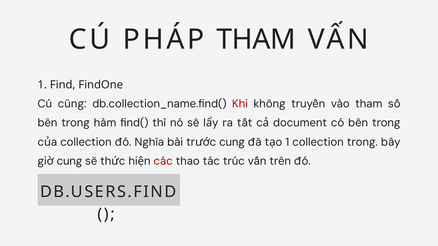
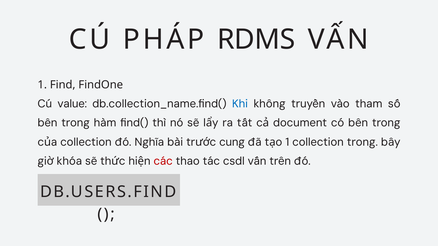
PHÁP THAM: THAM -> RDMS
cũng: cũng -> value
Khi colour: red -> blue
cung at (69, 161): cung -> khóa
trúc: trúc -> csdl
